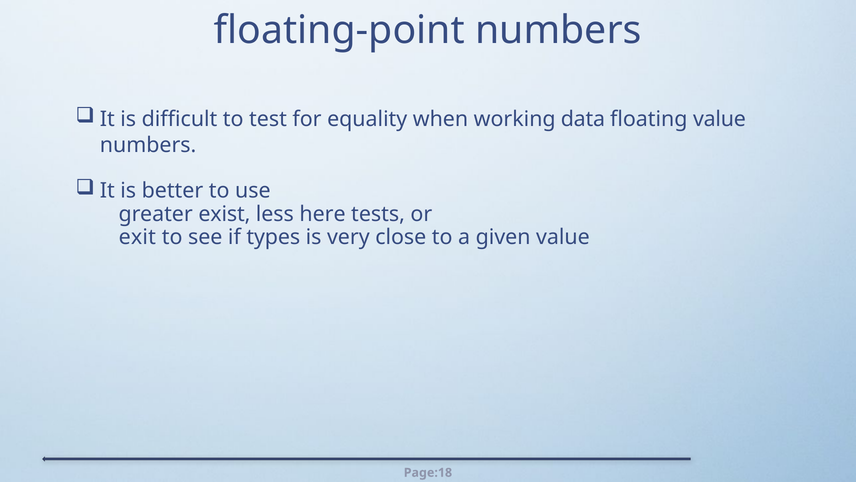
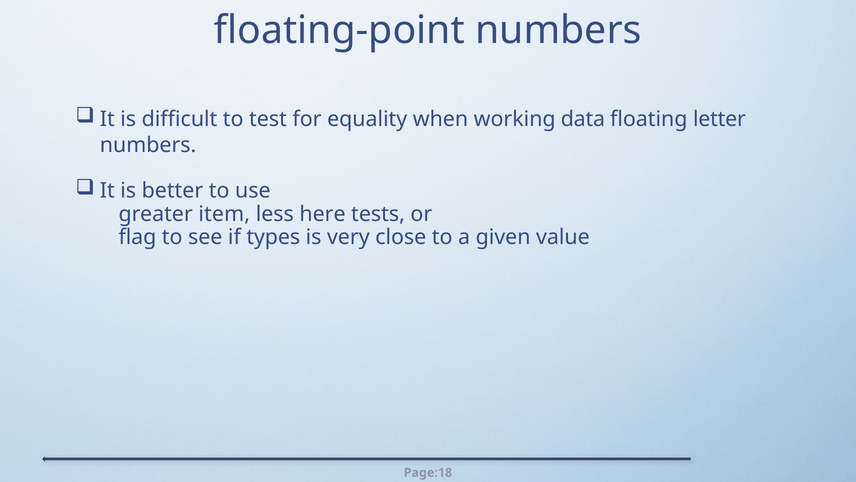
floating value: value -> letter
exist: exist -> item
exit: exit -> flag
